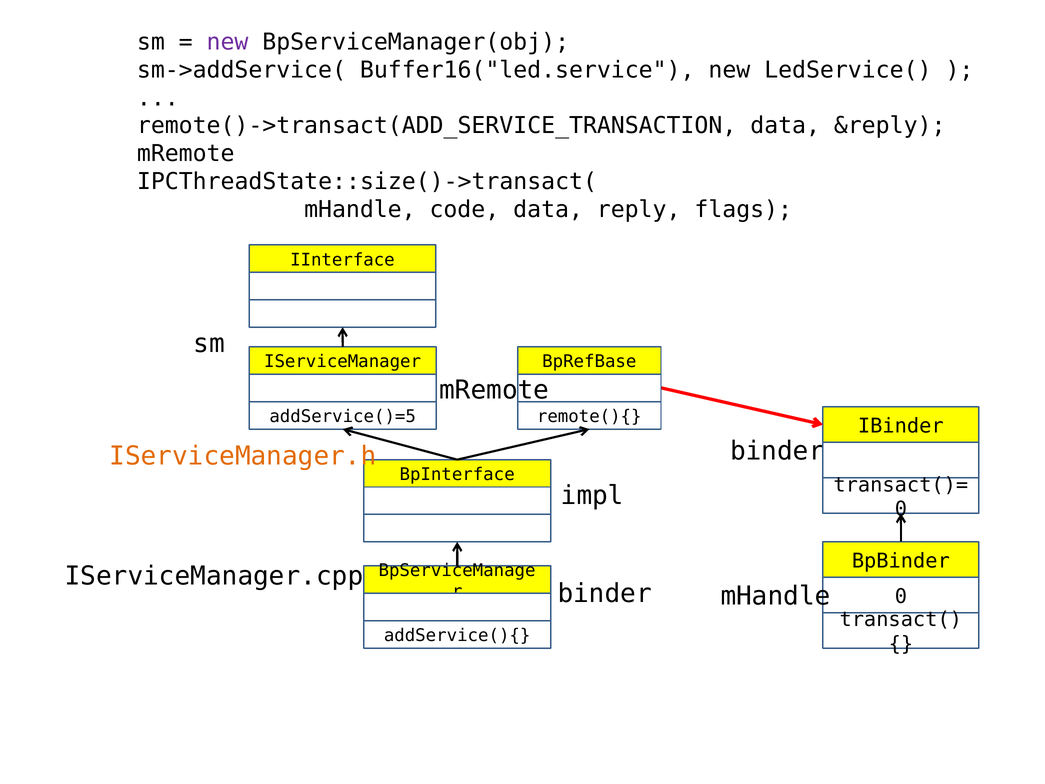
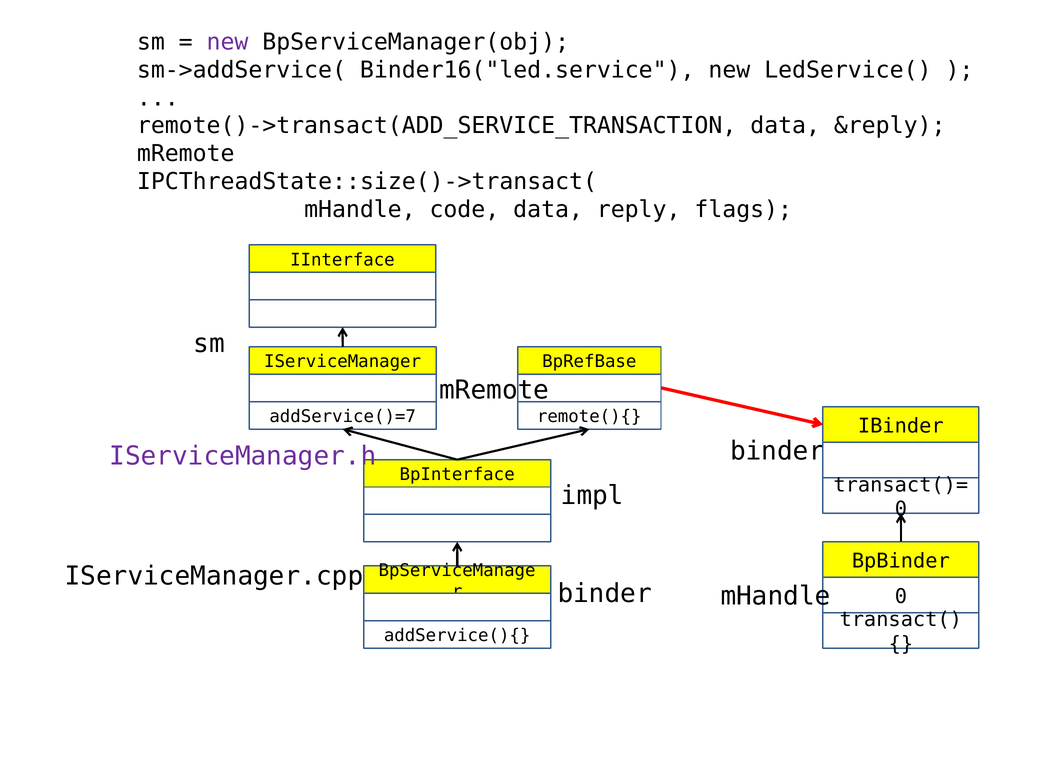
Buffer16("led.service: Buffer16("led.service -> Binder16("led.service
addService()=5: addService()=5 -> addService()=7
IServiceManager.h colour: orange -> purple
